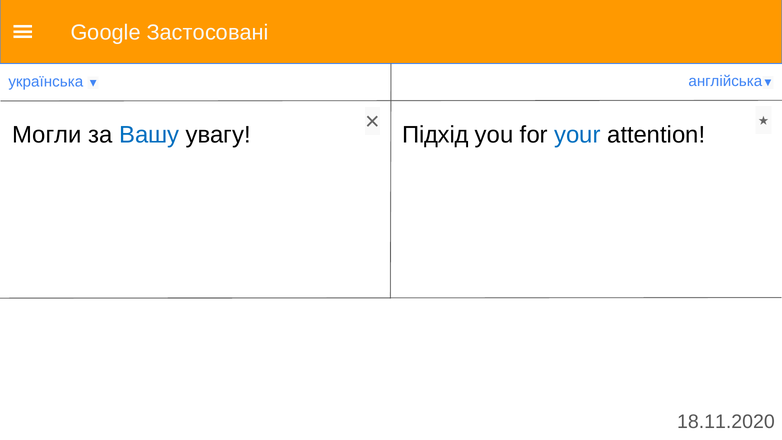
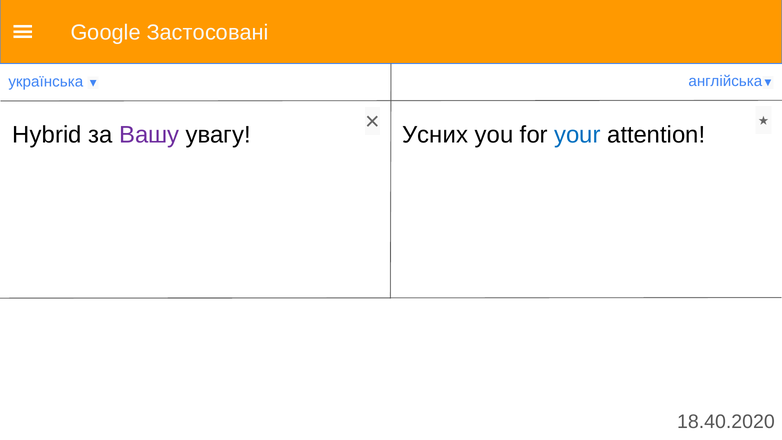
Могли: Могли -> Hybrid
Вашу colour: blue -> purple
Підхід: Підхід -> Усних
18.11.2020: 18.11.2020 -> 18.40.2020
